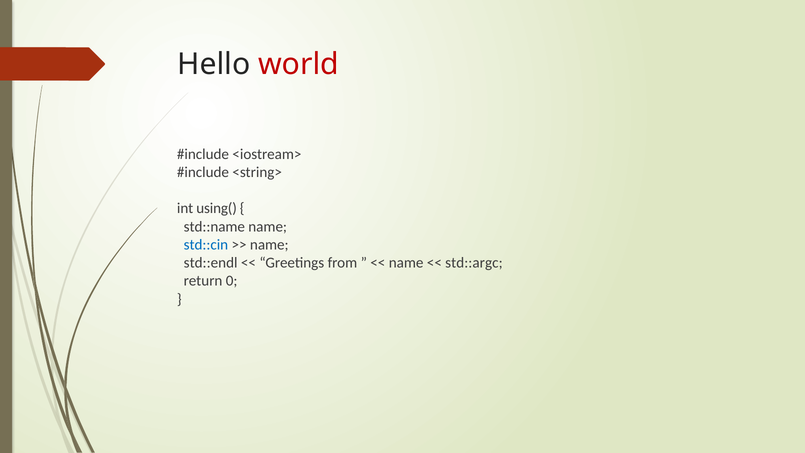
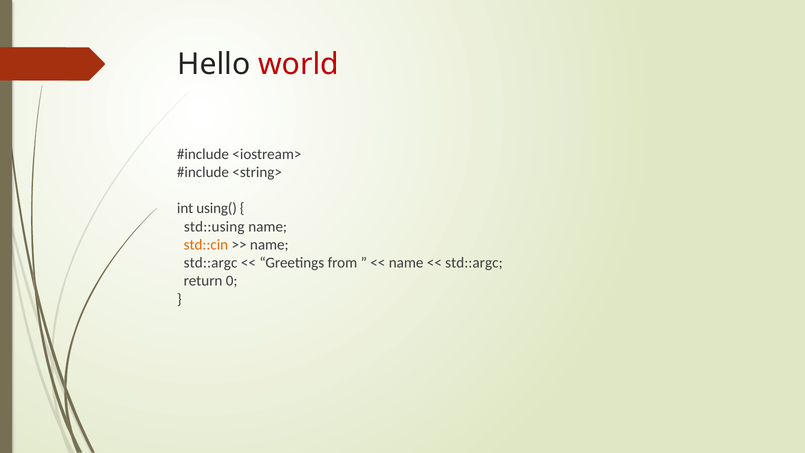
std::name: std::name -> std::using
std::cin colour: blue -> orange
std::endl at (211, 263): std::endl -> std::argc
